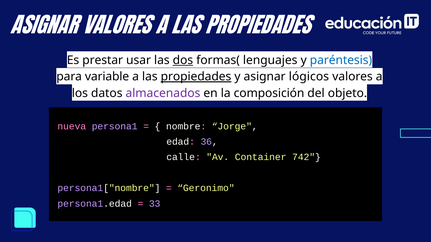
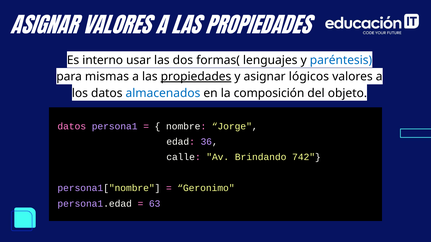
prestar: prestar -> interno
dos underline: present -> none
variable: variable -> mismas
almacenados colour: purple -> blue
nueva at (72, 126): nueva -> datos
Container: Container -> Brindando
33: 33 -> 63
